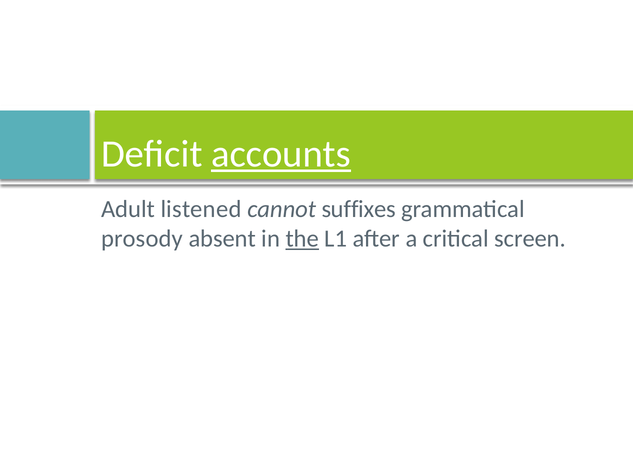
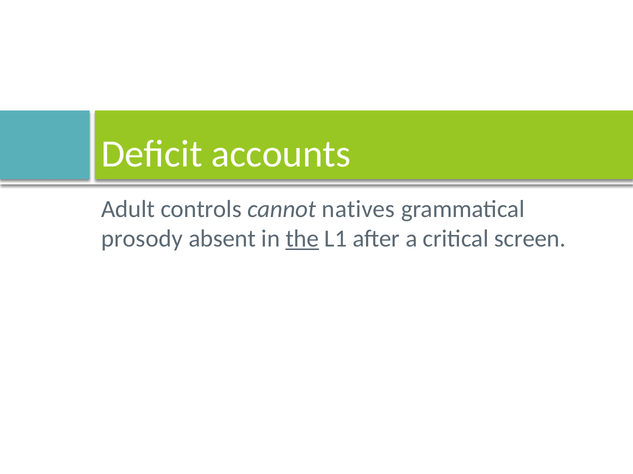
accounts underline: present -> none
listened: listened -> controls
suffixes: suffixes -> natives
